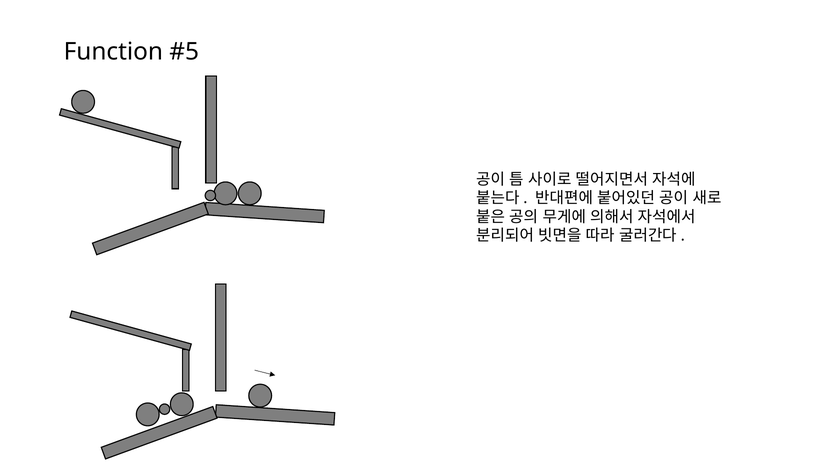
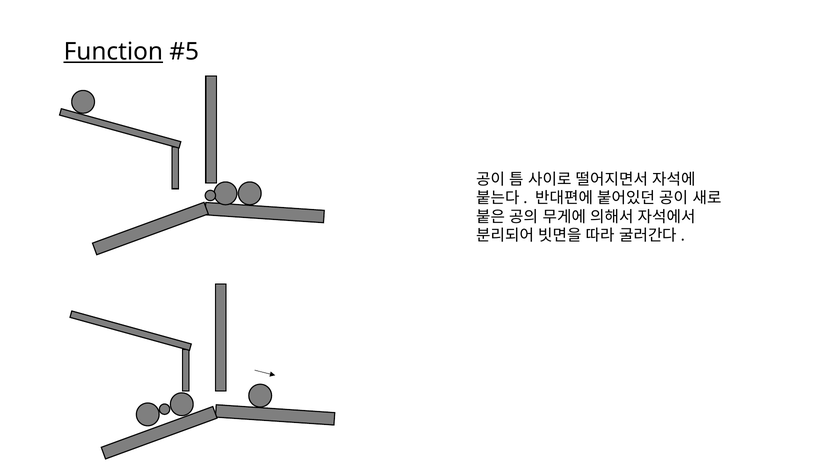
Function underline: none -> present
